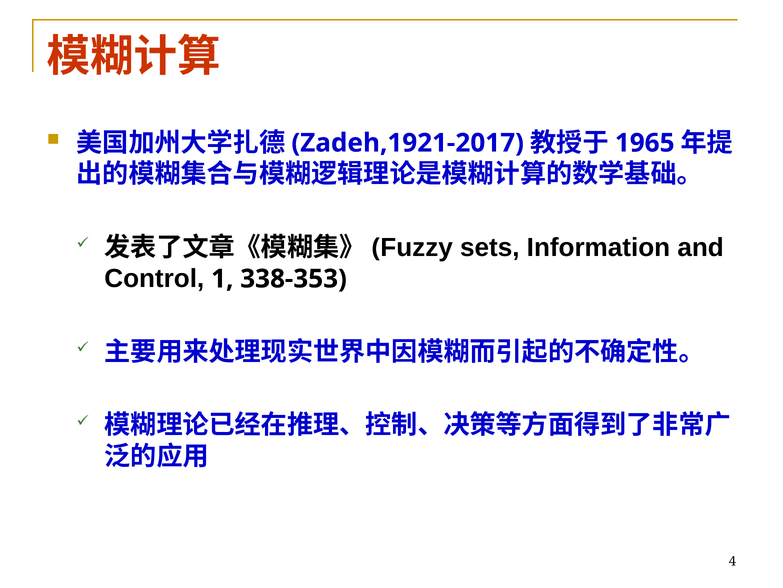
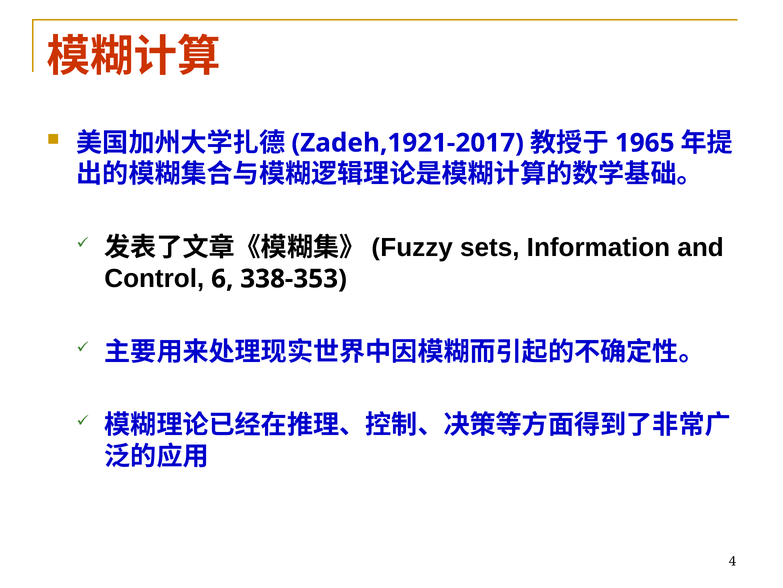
1: 1 -> 6
